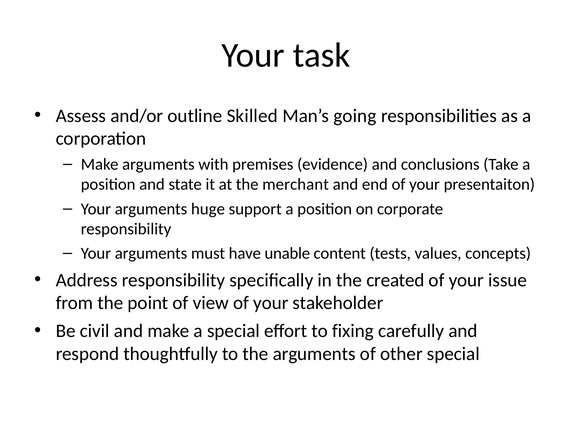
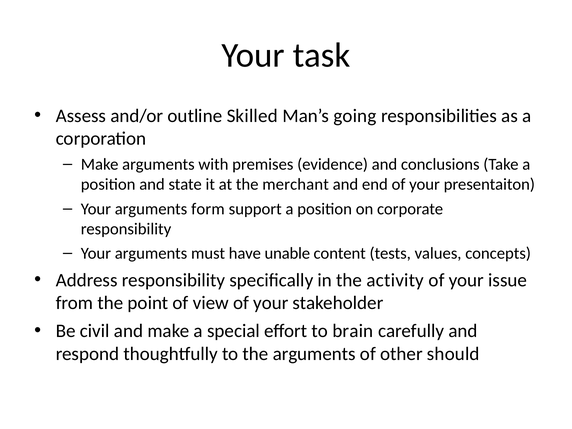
huge: huge -> form
created: created -> activity
fixing: fixing -> brain
other special: special -> should
